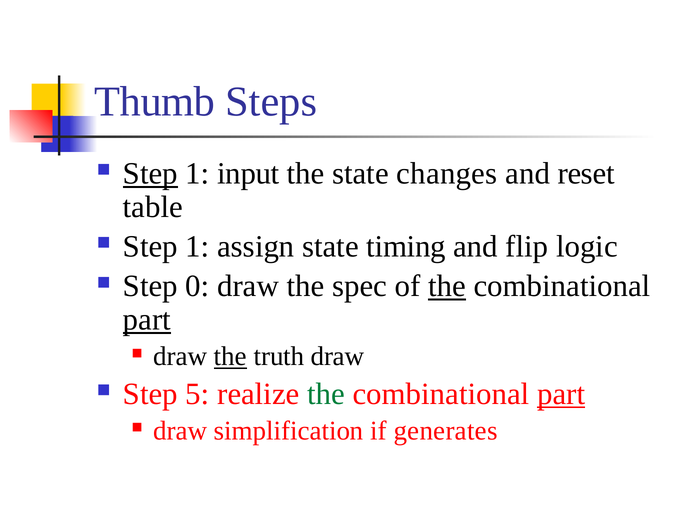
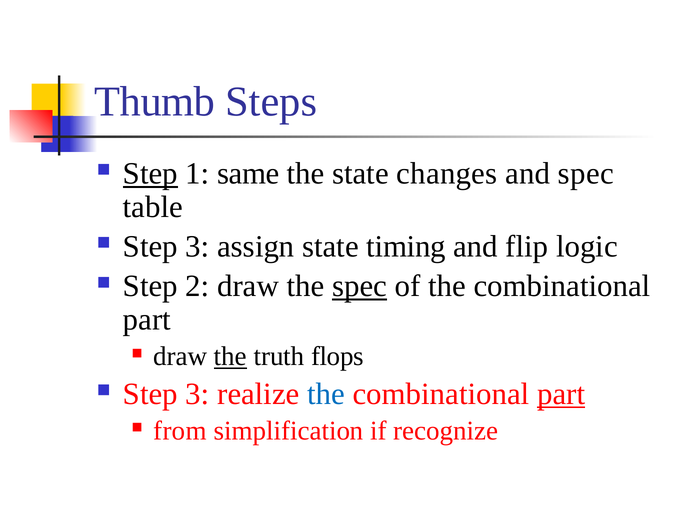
input: input -> same
and reset: reset -> spec
1 at (197, 246): 1 -> 3
0: 0 -> 2
spec at (360, 286) underline: none -> present
the at (447, 286) underline: present -> none
part at (147, 319) underline: present -> none
truth draw: draw -> flops
5 at (197, 393): 5 -> 3
the at (326, 393) colour: green -> blue
draw at (180, 430): draw -> from
generates: generates -> recognize
